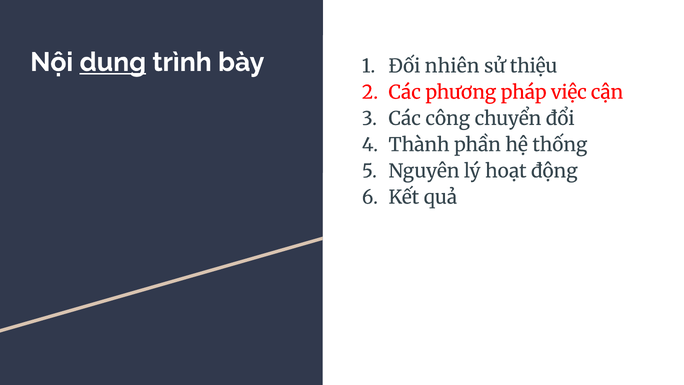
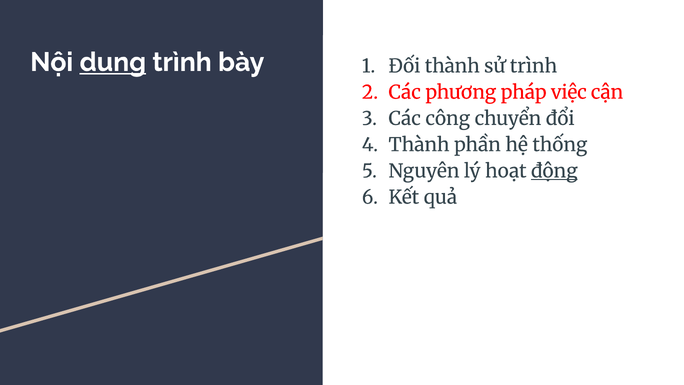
Đối nhiên: nhiên -> thành
sử thiệu: thiệu -> trình
động underline: none -> present
